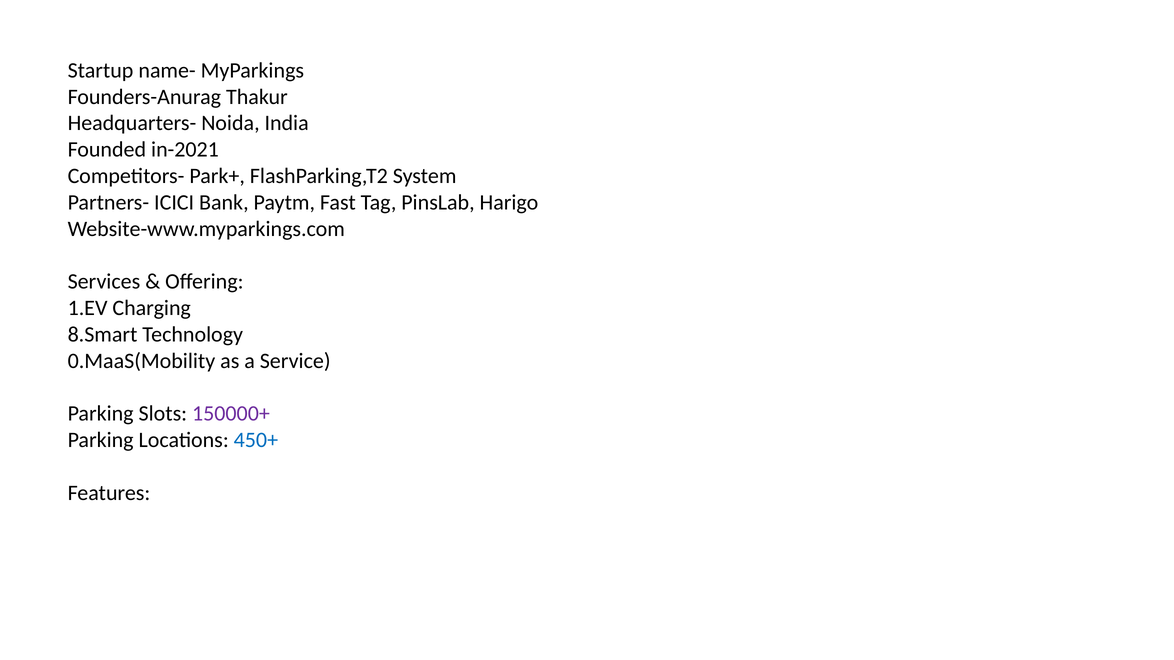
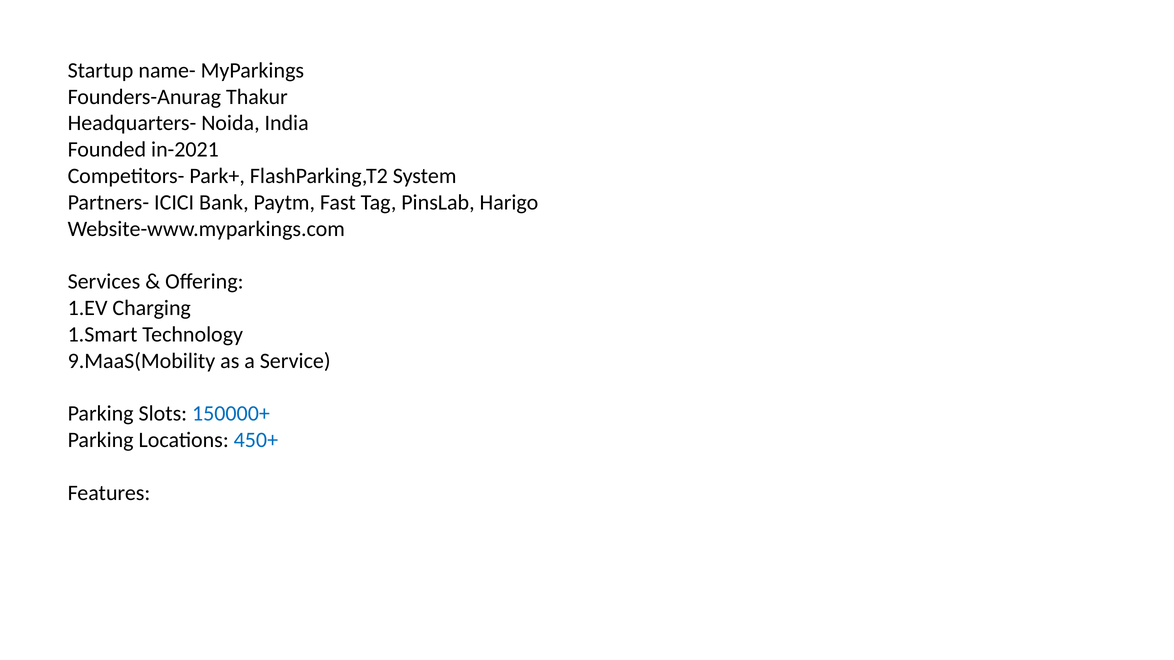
8.Smart: 8.Smart -> 1.Smart
0.MaaS(Mobility: 0.MaaS(Mobility -> 9.MaaS(Mobility
150000+ colour: purple -> blue
